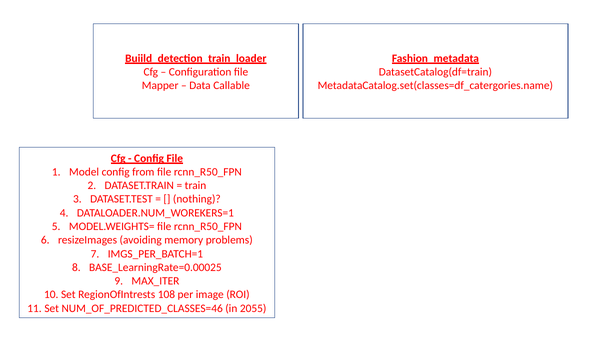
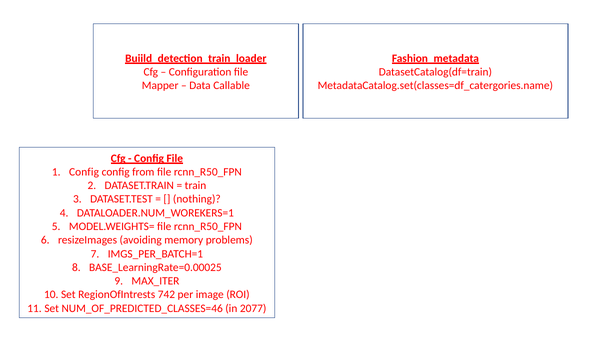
Model at (84, 172): Model -> Config
108: 108 -> 742
2055: 2055 -> 2077
